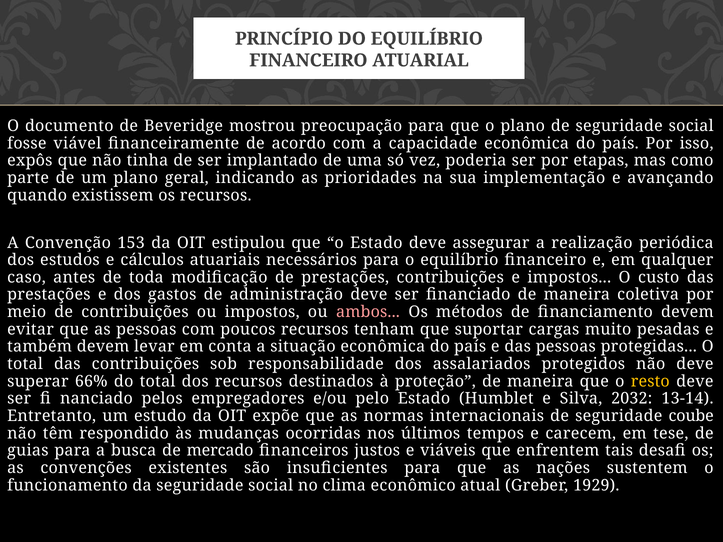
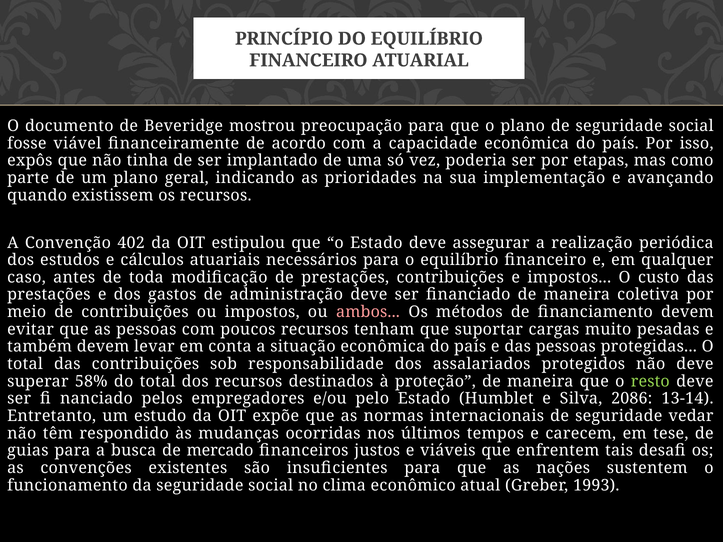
153: 153 -> 402
66%: 66% -> 58%
resto colour: yellow -> light green
2032: 2032 -> 2086
coube: coube -> vedar
1929: 1929 -> 1993
